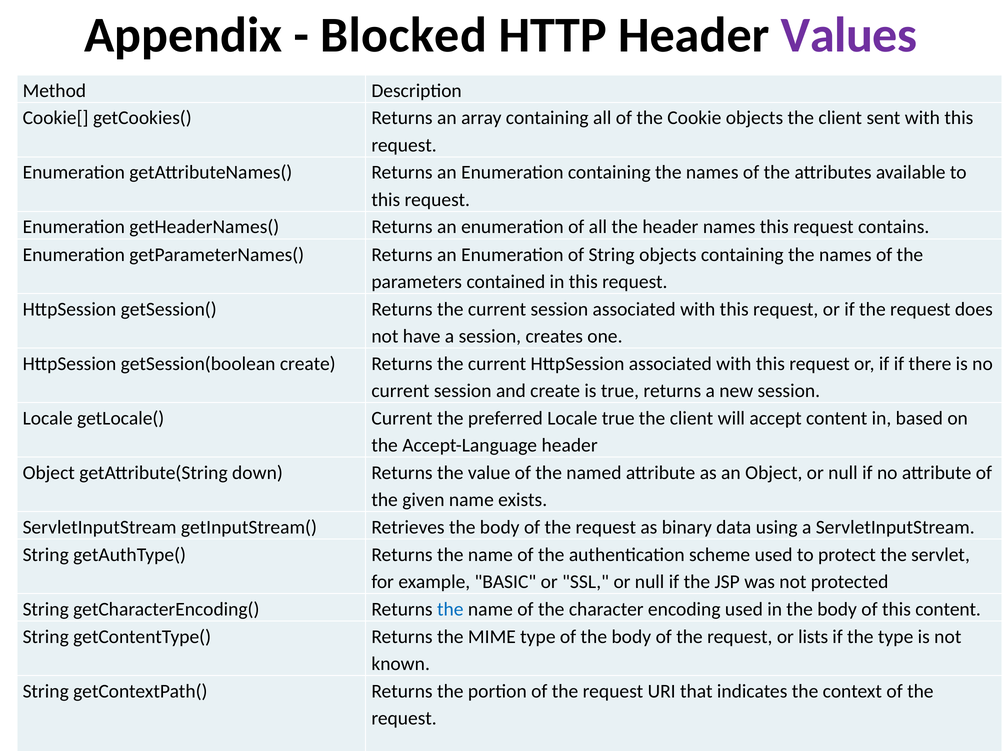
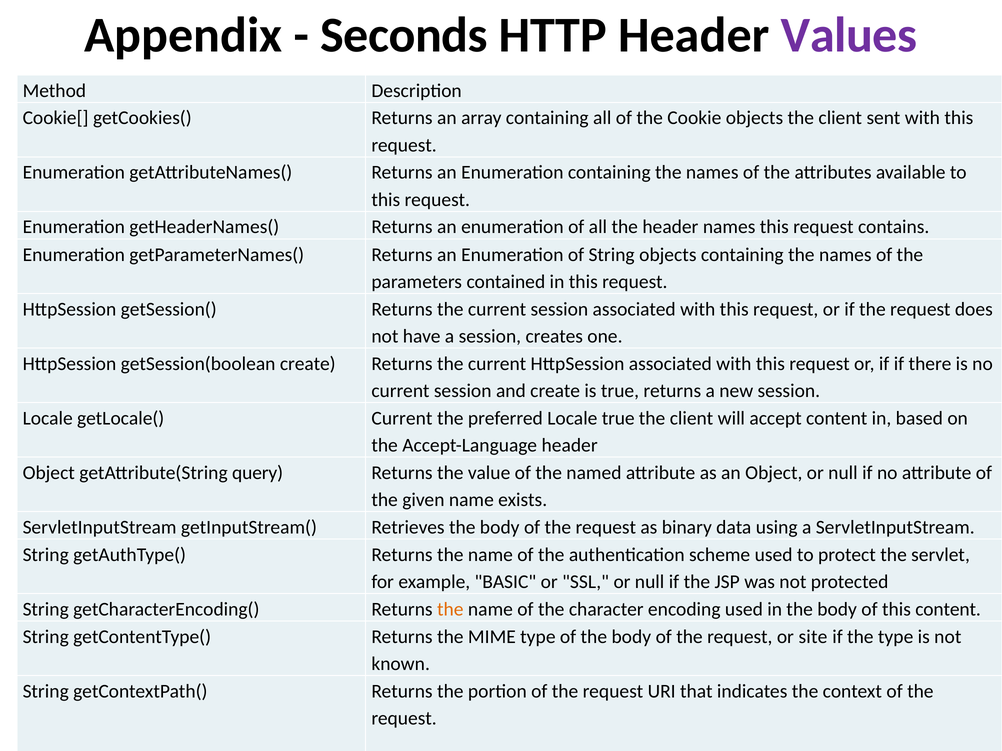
Blocked: Blocked -> Seconds
down: down -> query
the at (450, 610) colour: blue -> orange
lists: lists -> site
